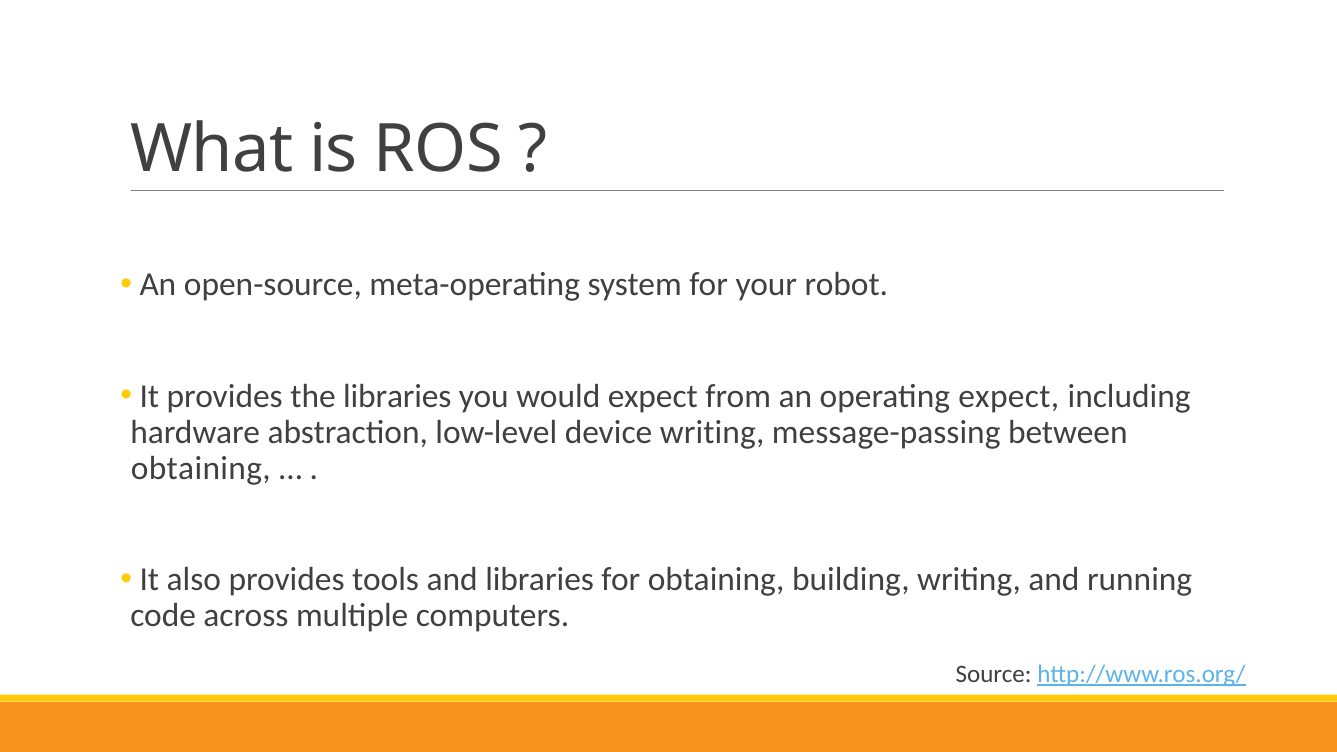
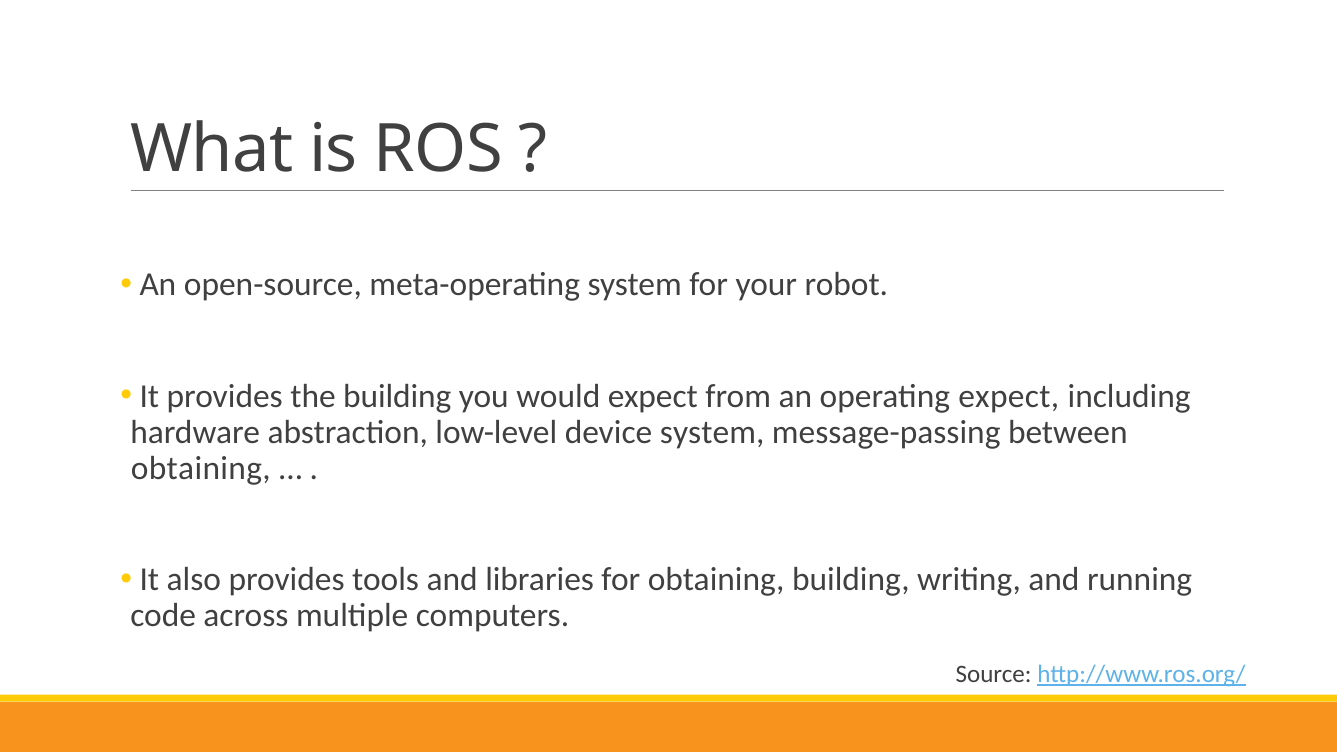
the libraries: libraries -> building
device writing: writing -> system
